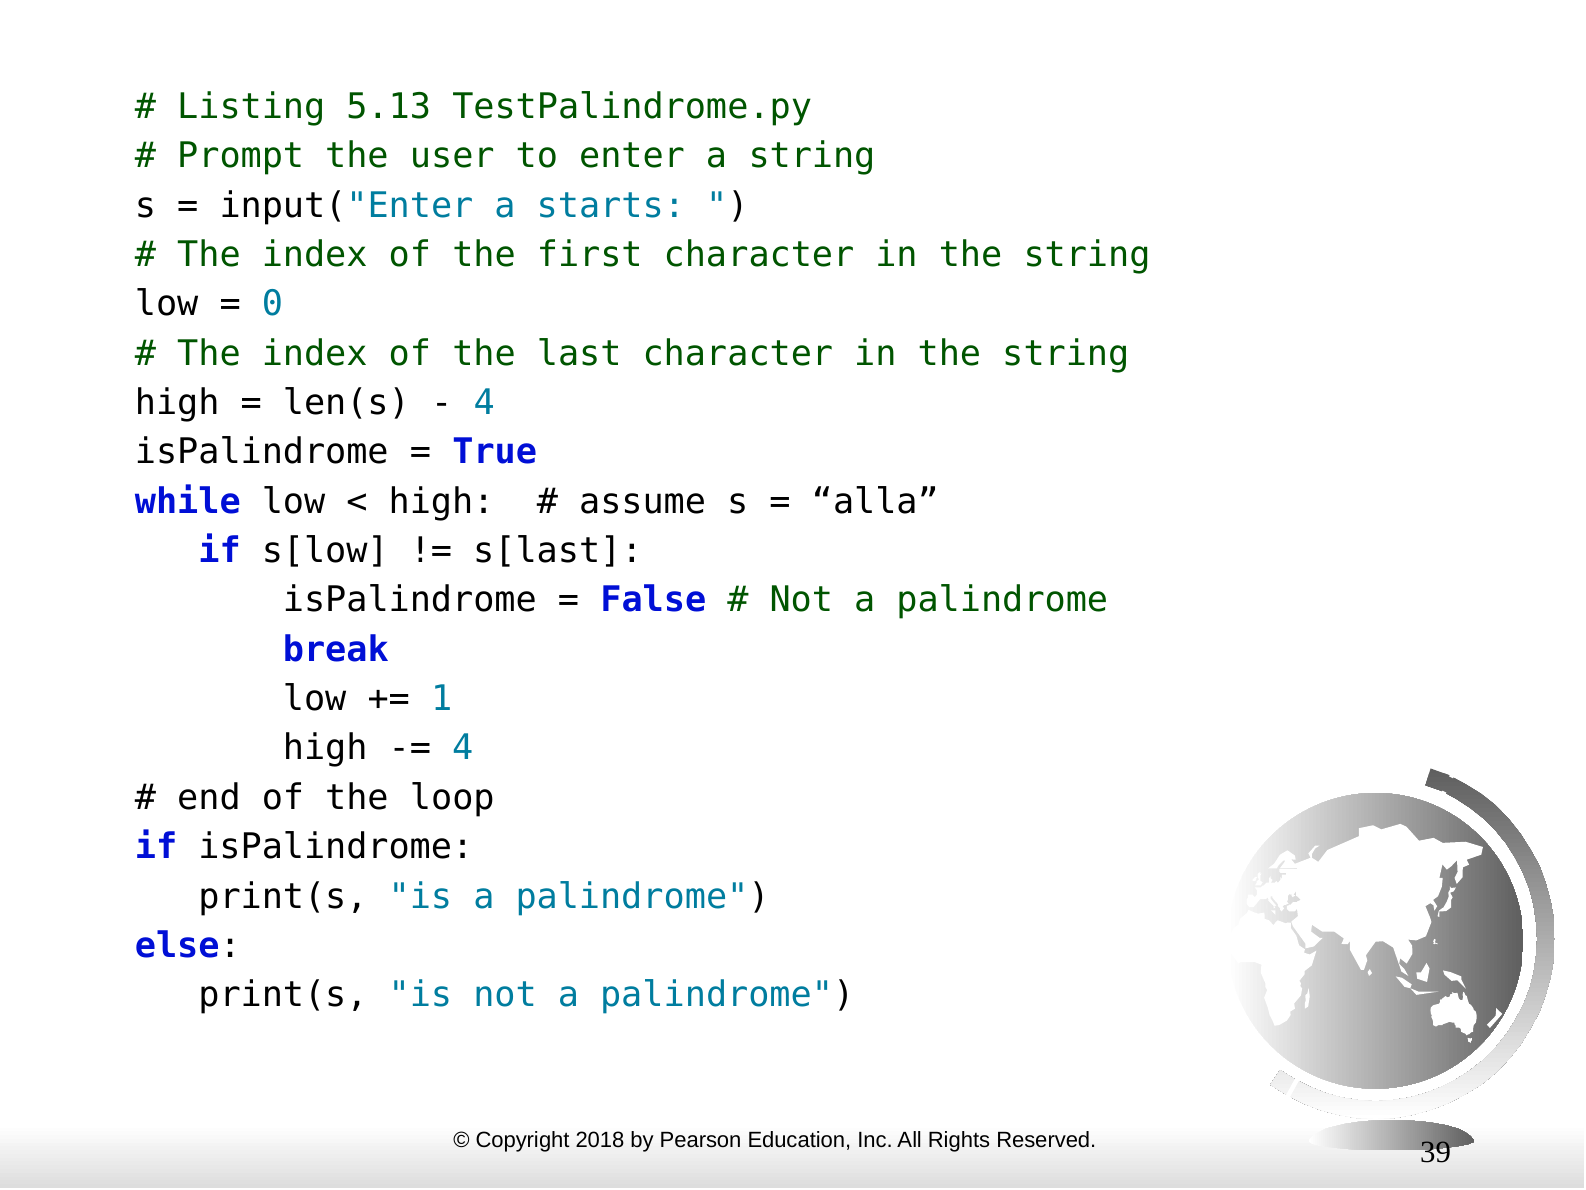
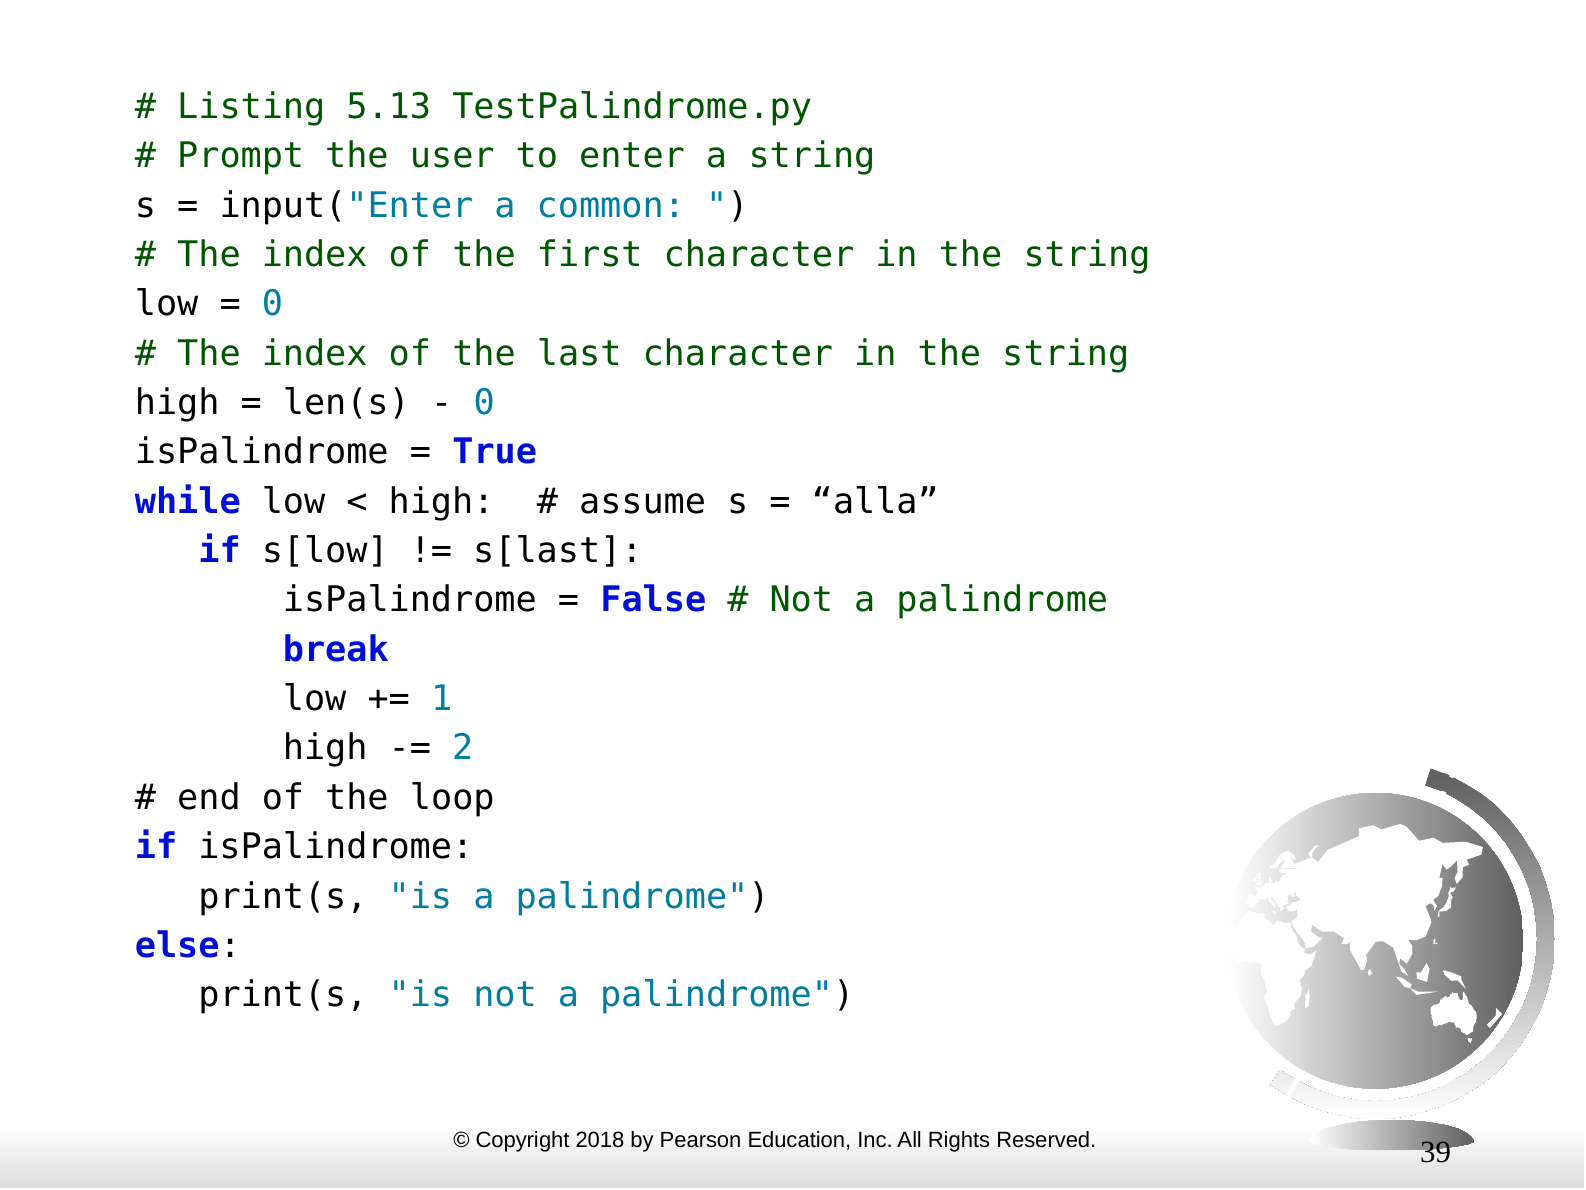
starts: starts -> common
4 at (484, 403): 4 -> 0
4 at (463, 748): 4 -> 2
